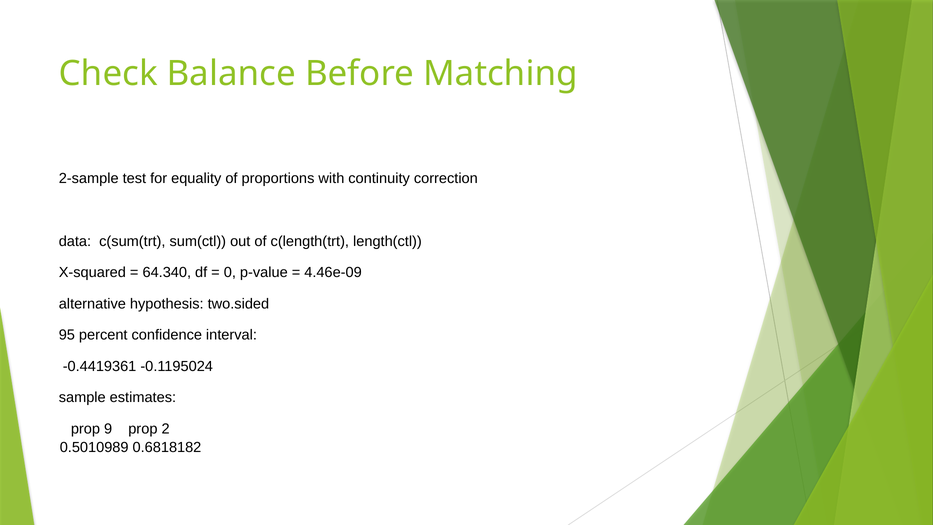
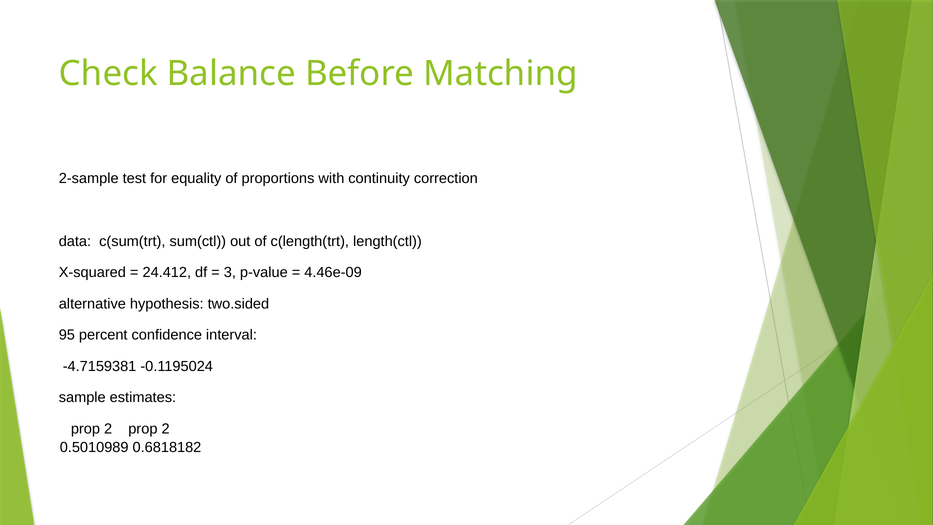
64.340: 64.340 -> 24.412
0: 0 -> 3
-0.4419361: -0.4419361 -> -4.7159381
9 at (108, 429): 9 -> 2
